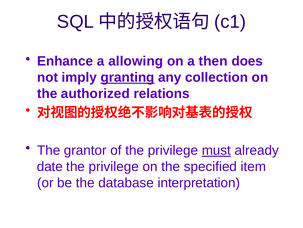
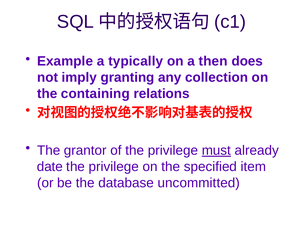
Enhance: Enhance -> Example
allowing: allowing -> typically
granting underline: present -> none
authorized: authorized -> containing
interpretation: interpretation -> uncommitted
